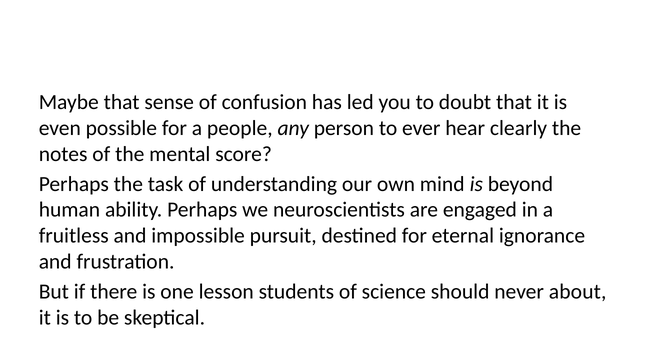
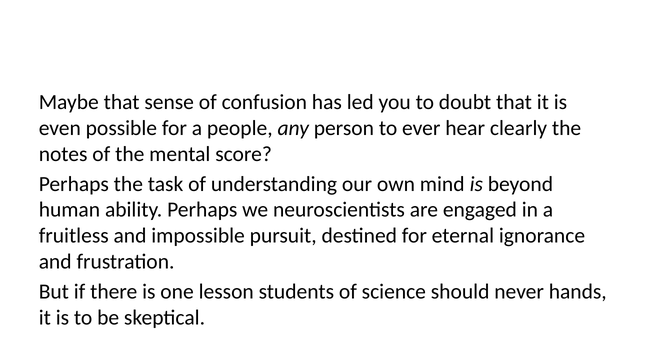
about: about -> hands
